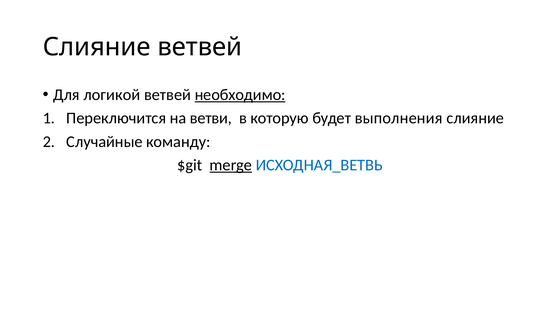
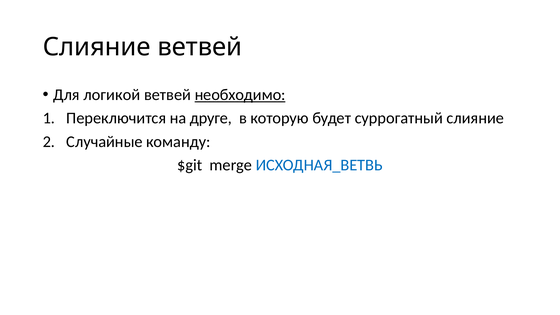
ветви: ветви -> друге
выполнения: выполнения -> суррогатный
merge underline: present -> none
